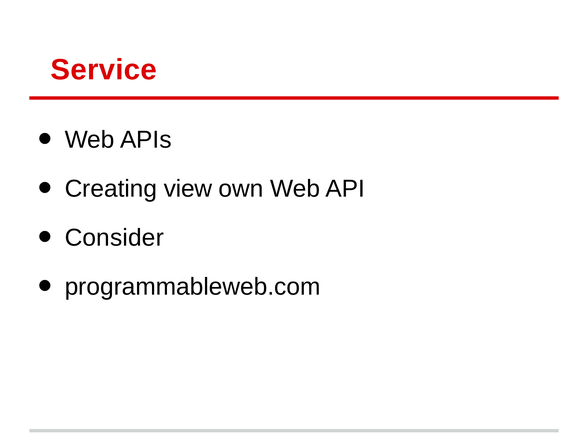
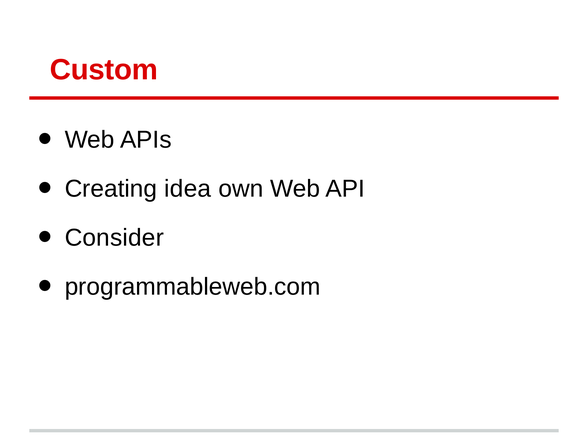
Service: Service -> Custom
view: view -> idea
